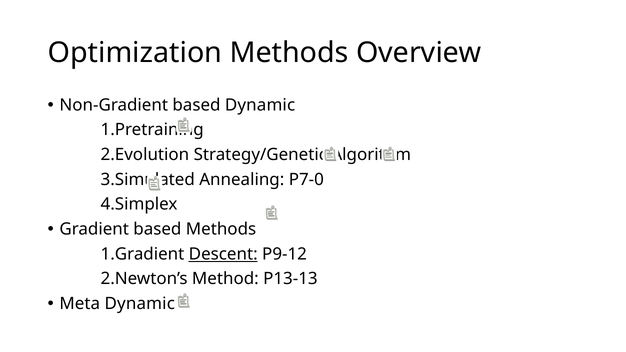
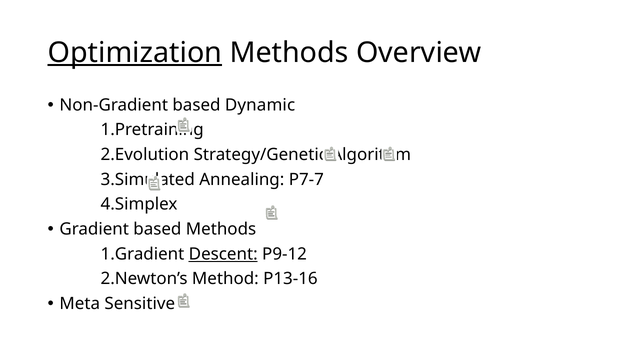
Optimization underline: none -> present
P7-0: P7-0 -> P7-7
P13-13: P13-13 -> P13-16
Meta Dynamic: Dynamic -> Sensitive
